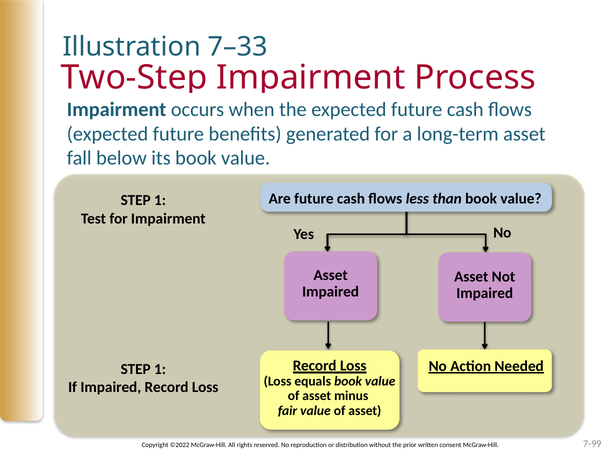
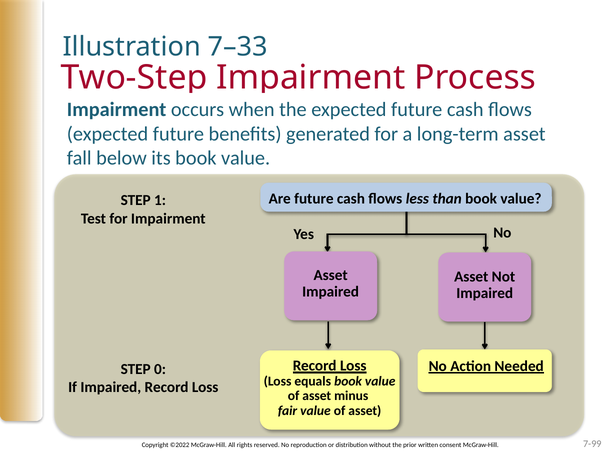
1 at (160, 369): 1 -> 0
